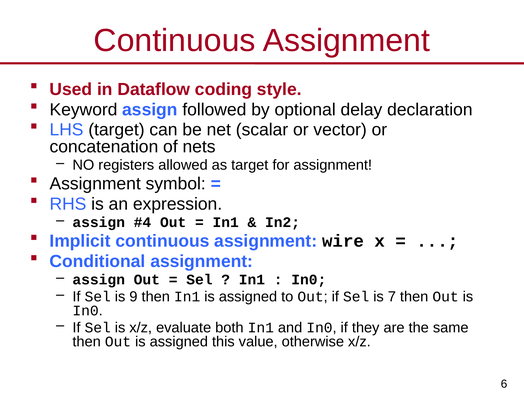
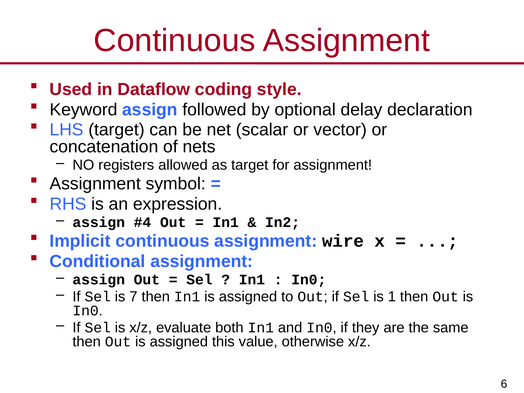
9: 9 -> 7
7: 7 -> 1
